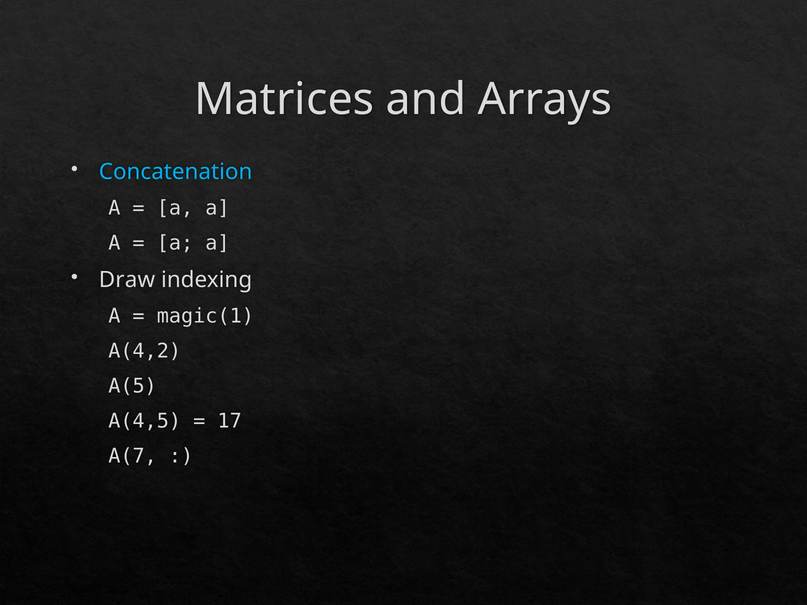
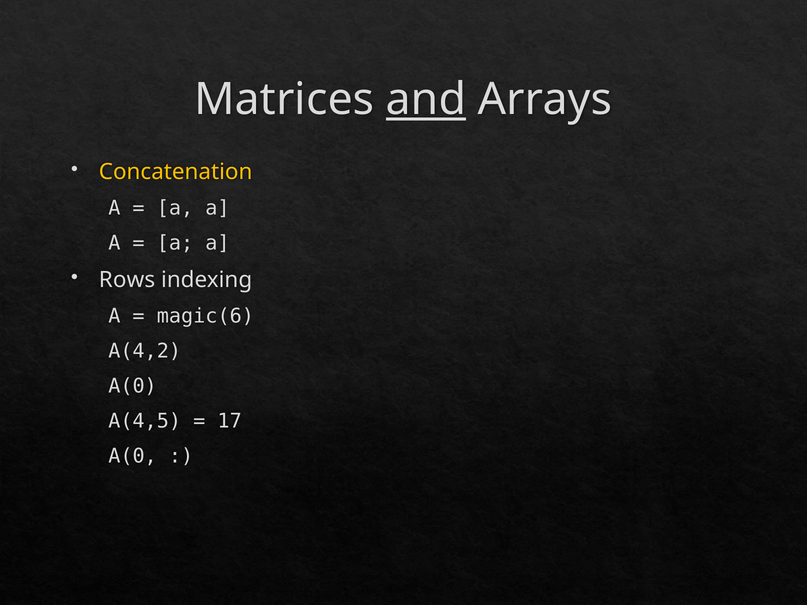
and underline: none -> present
Concatenation colour: light blue -> yellow
Draw: Draw -> Rows
magic(1: magic(1 -> magic(6
A(5 at (133, 386): A(5 -> A(0
A(7 at (133, 456): A(7 -> A(0
